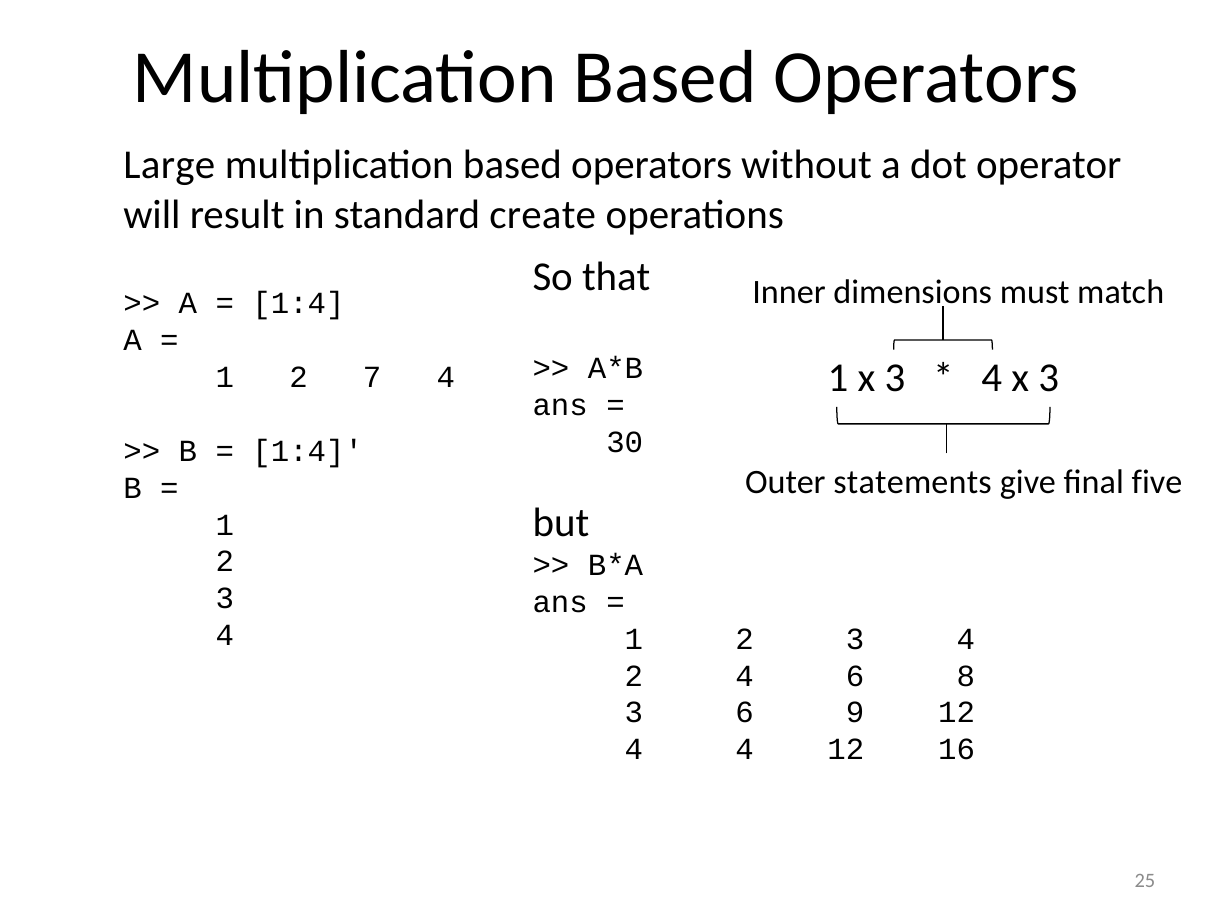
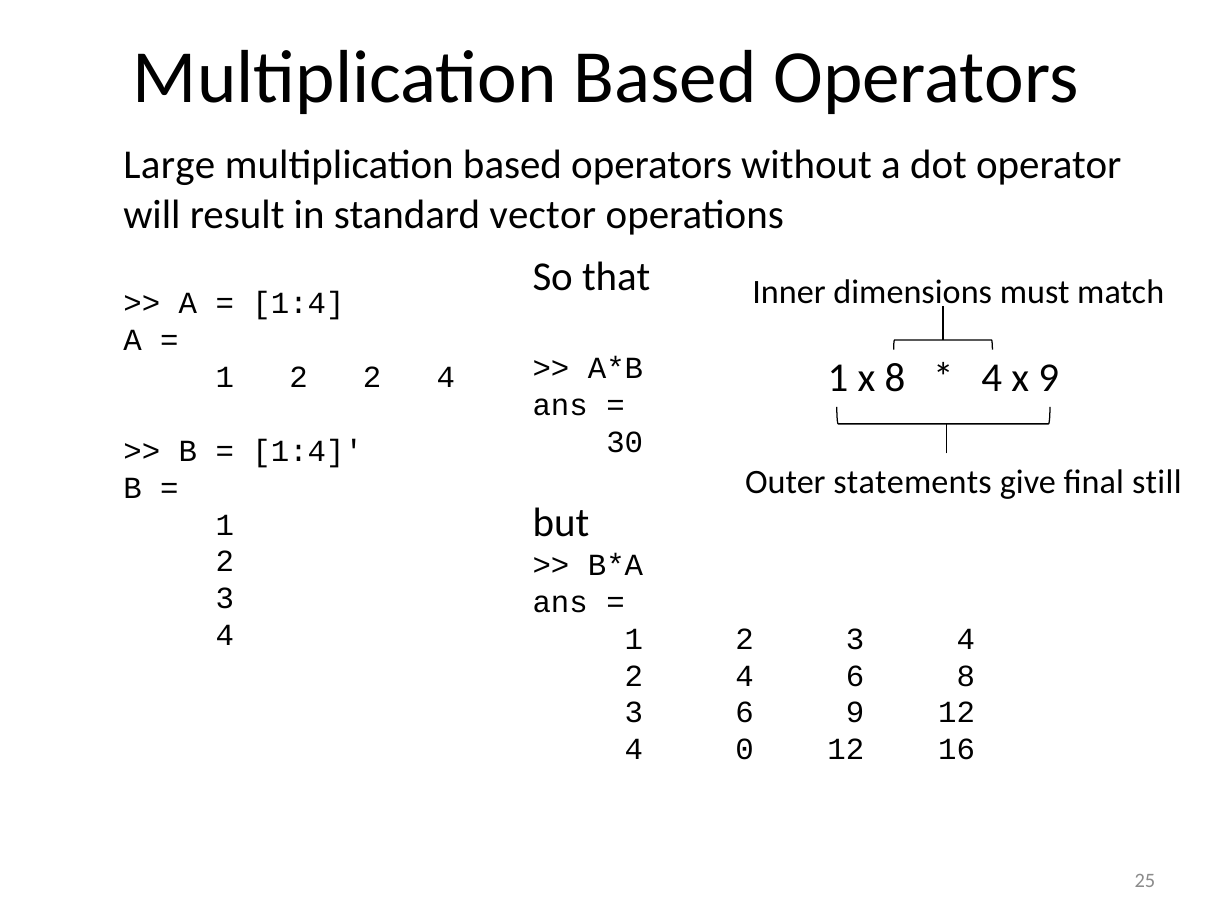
create: create -> vector
1 x 3: 3 -> 8
4 x 3: 3 -> 9
2 7: 7 -> 2
five: five -> still
4 4: 4 -> 0
